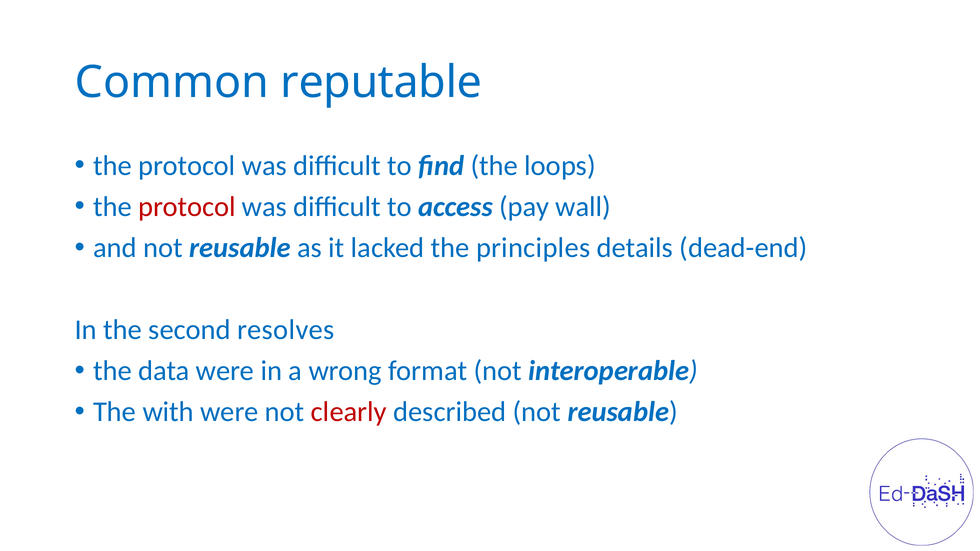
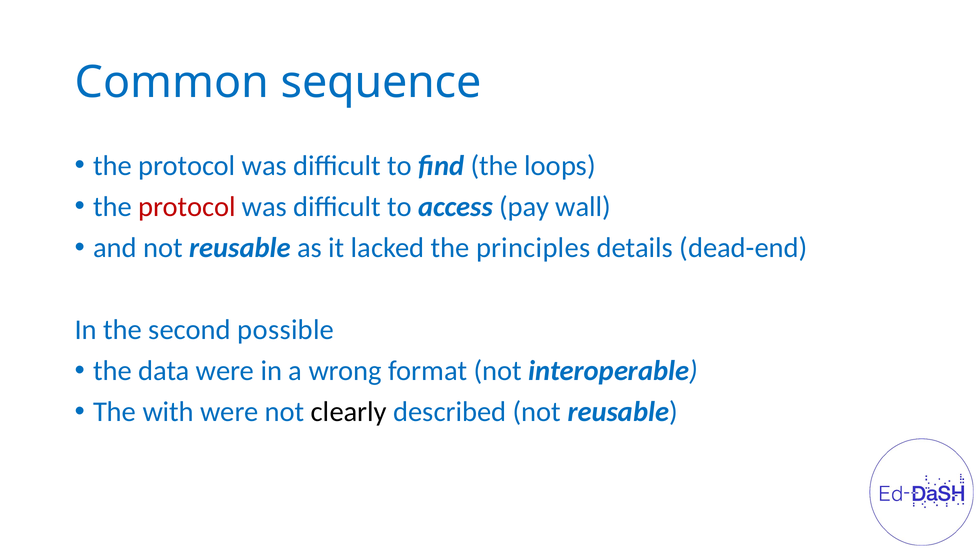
reputable: reputable -> sequence
resolves: resolves -> possible
clearly colour: red -> black
